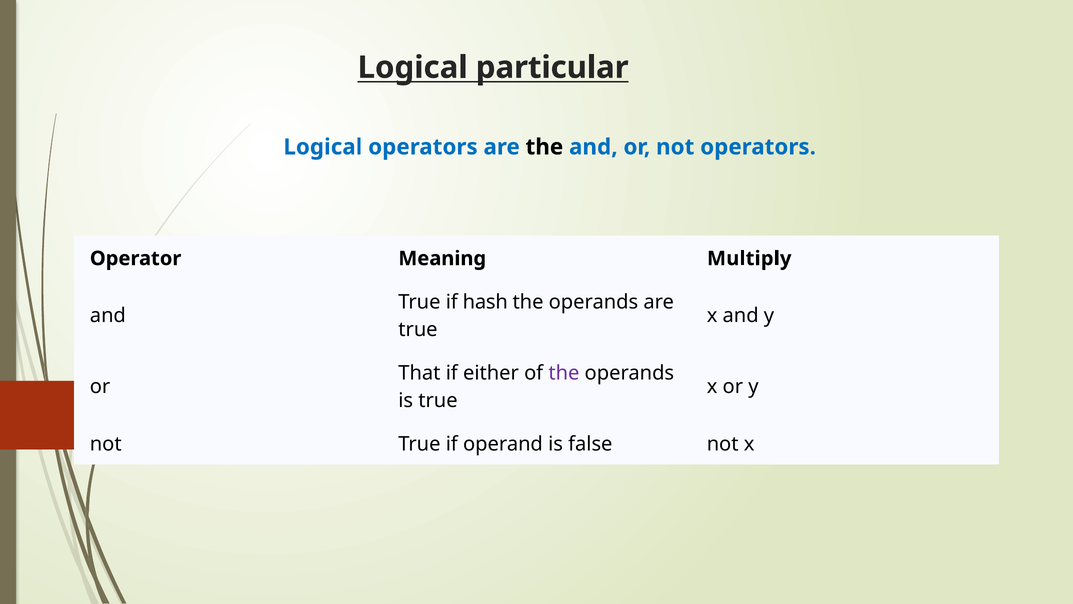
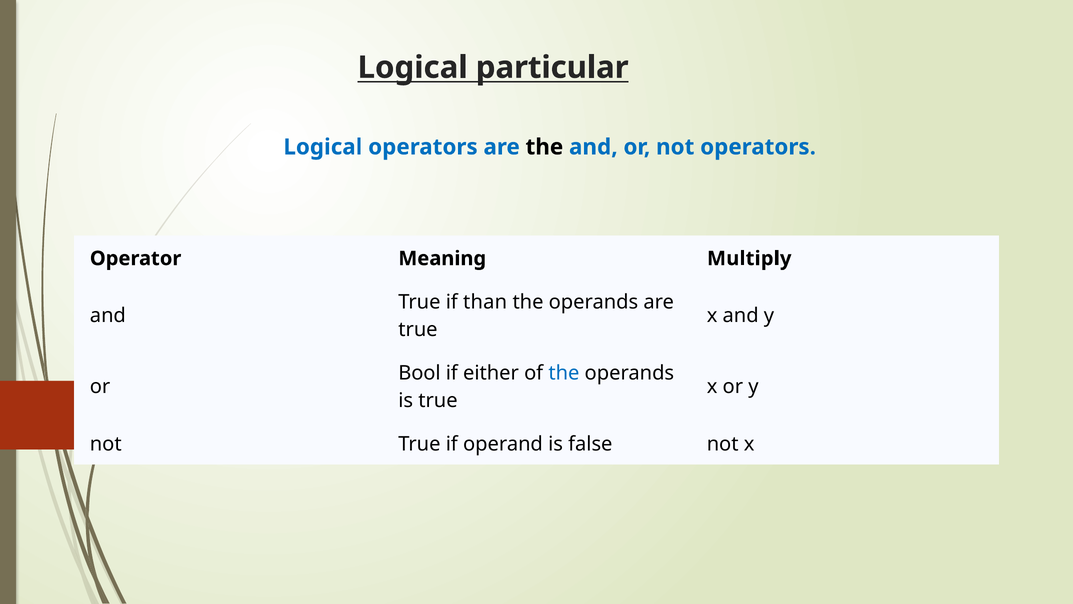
hash: hash -> than
That: That -> Bool
the at (564, 373) colour: purple -> blue
